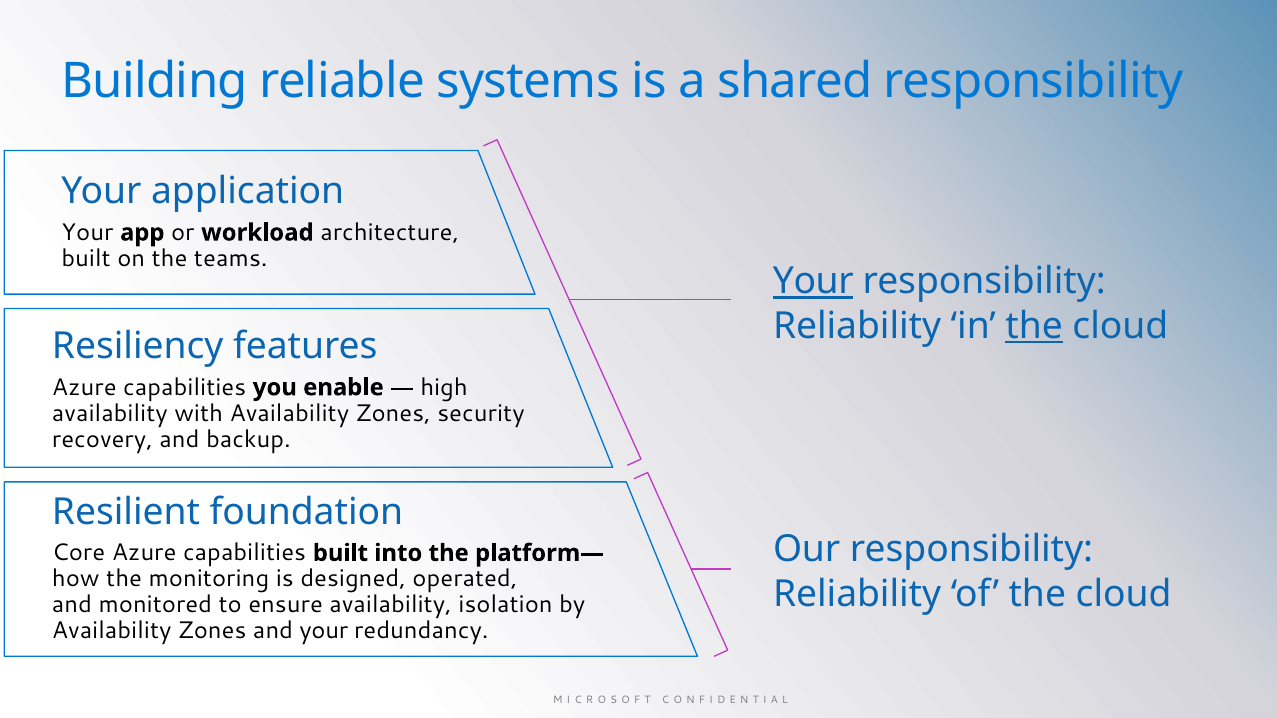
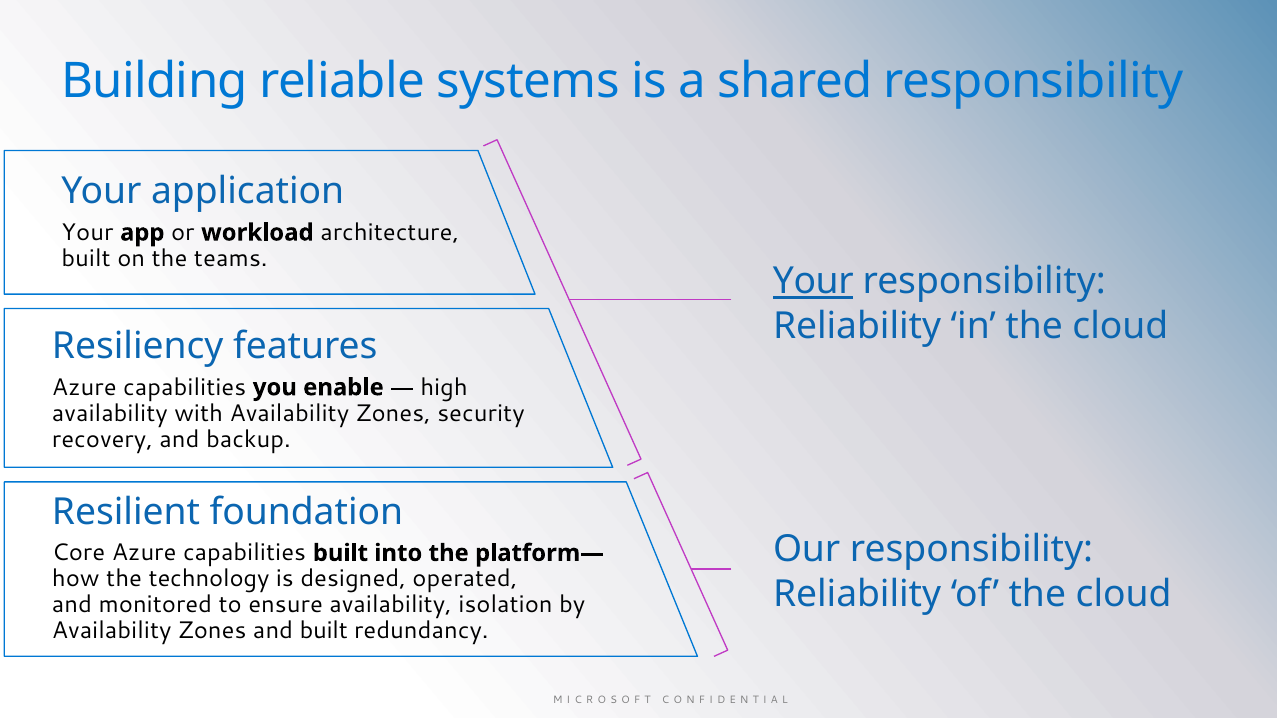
the at (1034, 326) underline: present -> none
monitoring: monitoring -> technology
and your: your -> built
